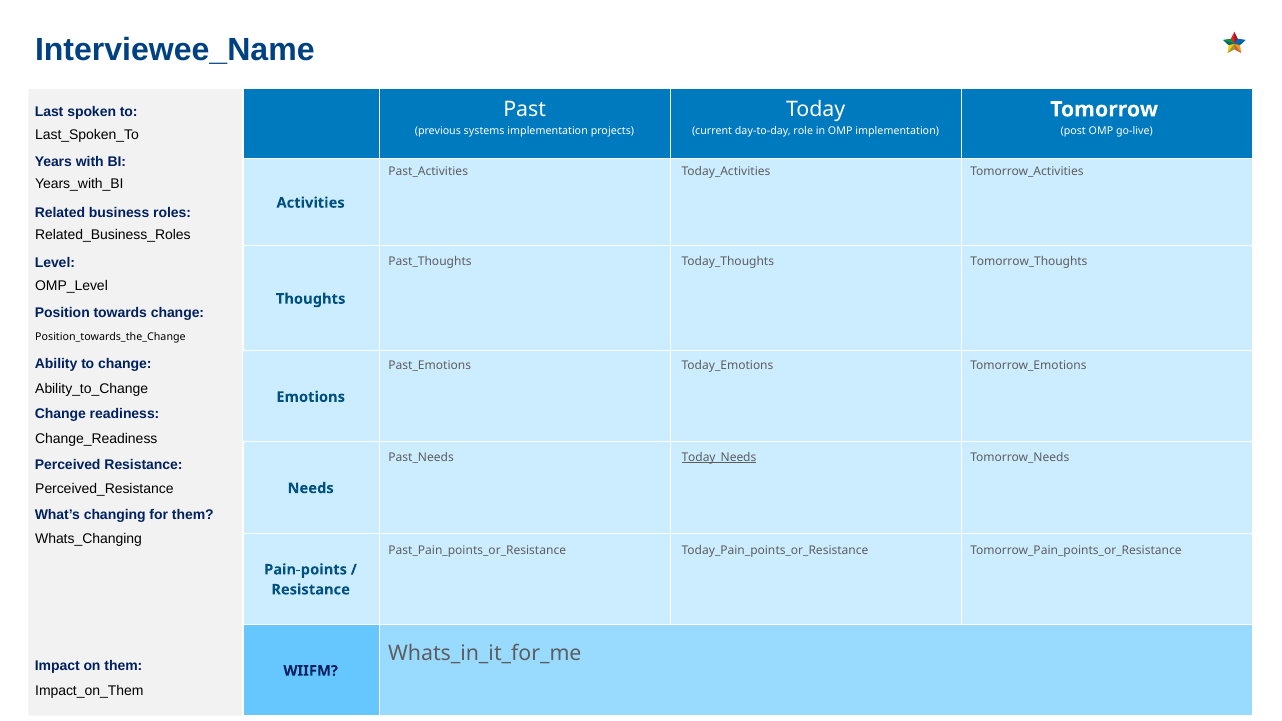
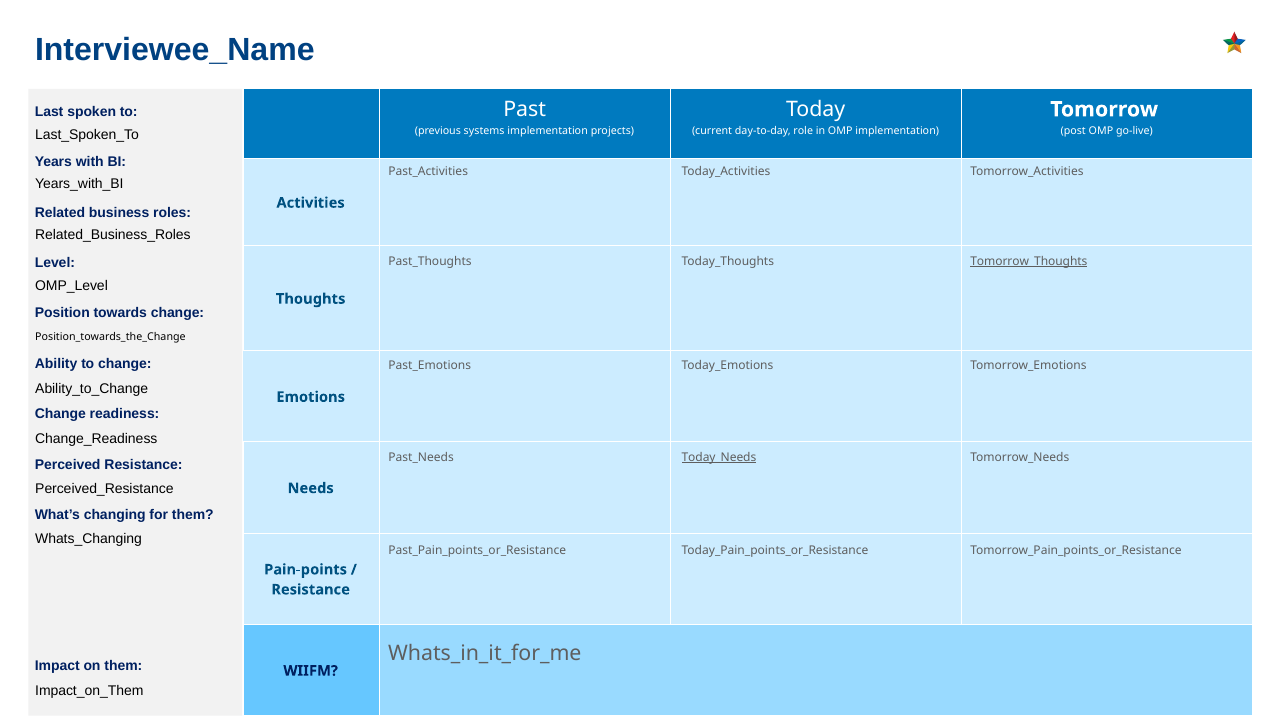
Tomorrow_Thoughts underline: none -> present
